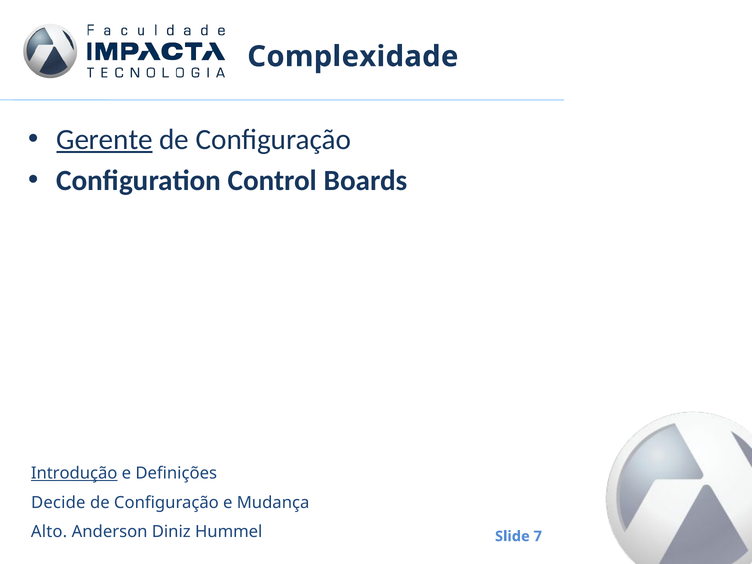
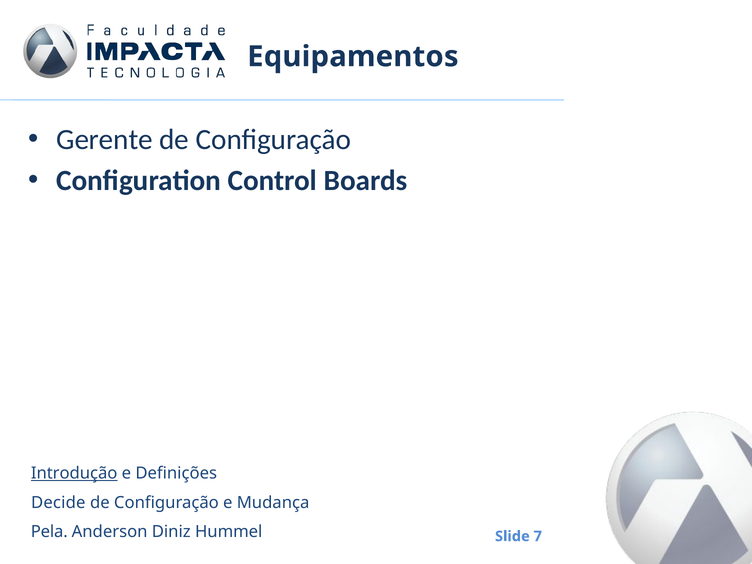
Complexidade: Complexidade -> Equipamentos
Gerente underline: present -> none
Alto: Alto -> Pela
